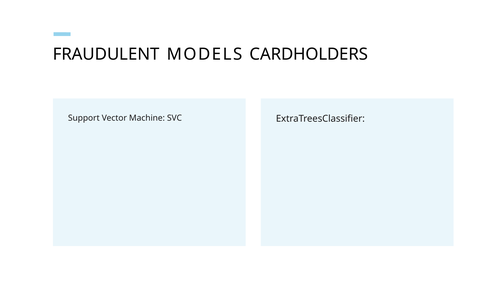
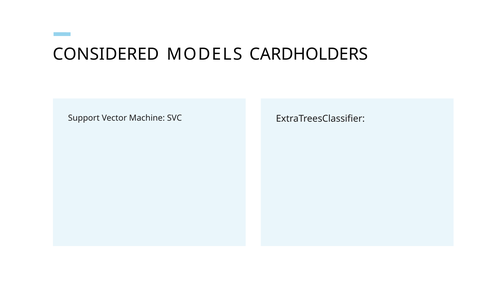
FRAUDULENT: FRAUDULENT -> CONSIDERED
